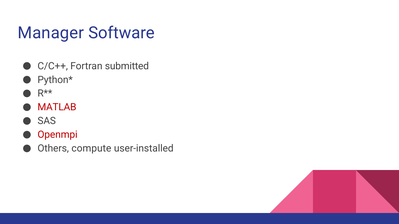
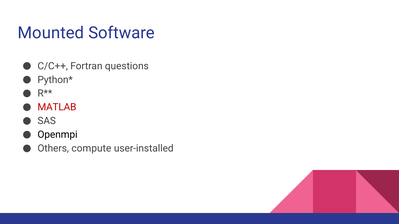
Manager: Manager -> Mounted
submitted: submitted -> questions
Openmpi colour: red -> black
